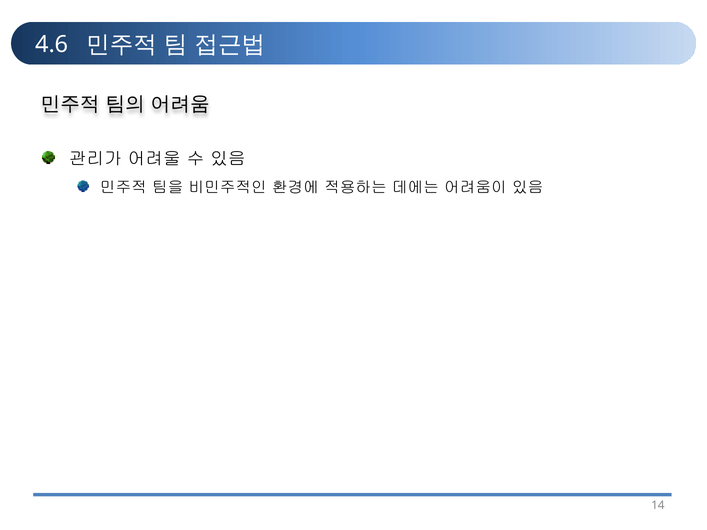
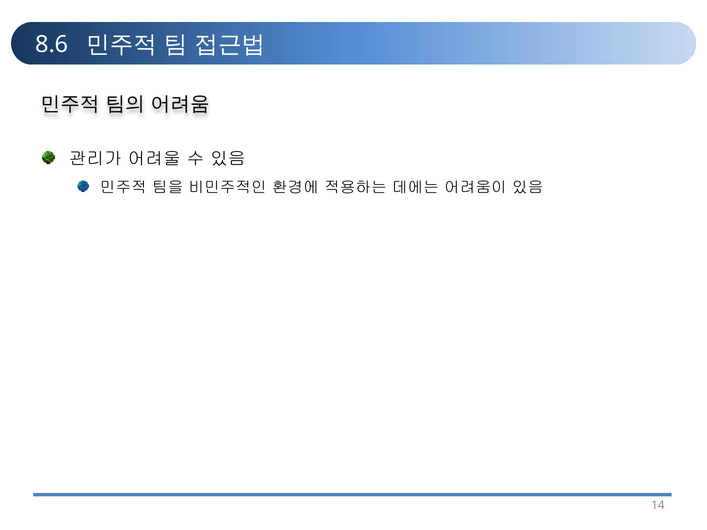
4.6: 4.6 -> 8.6
